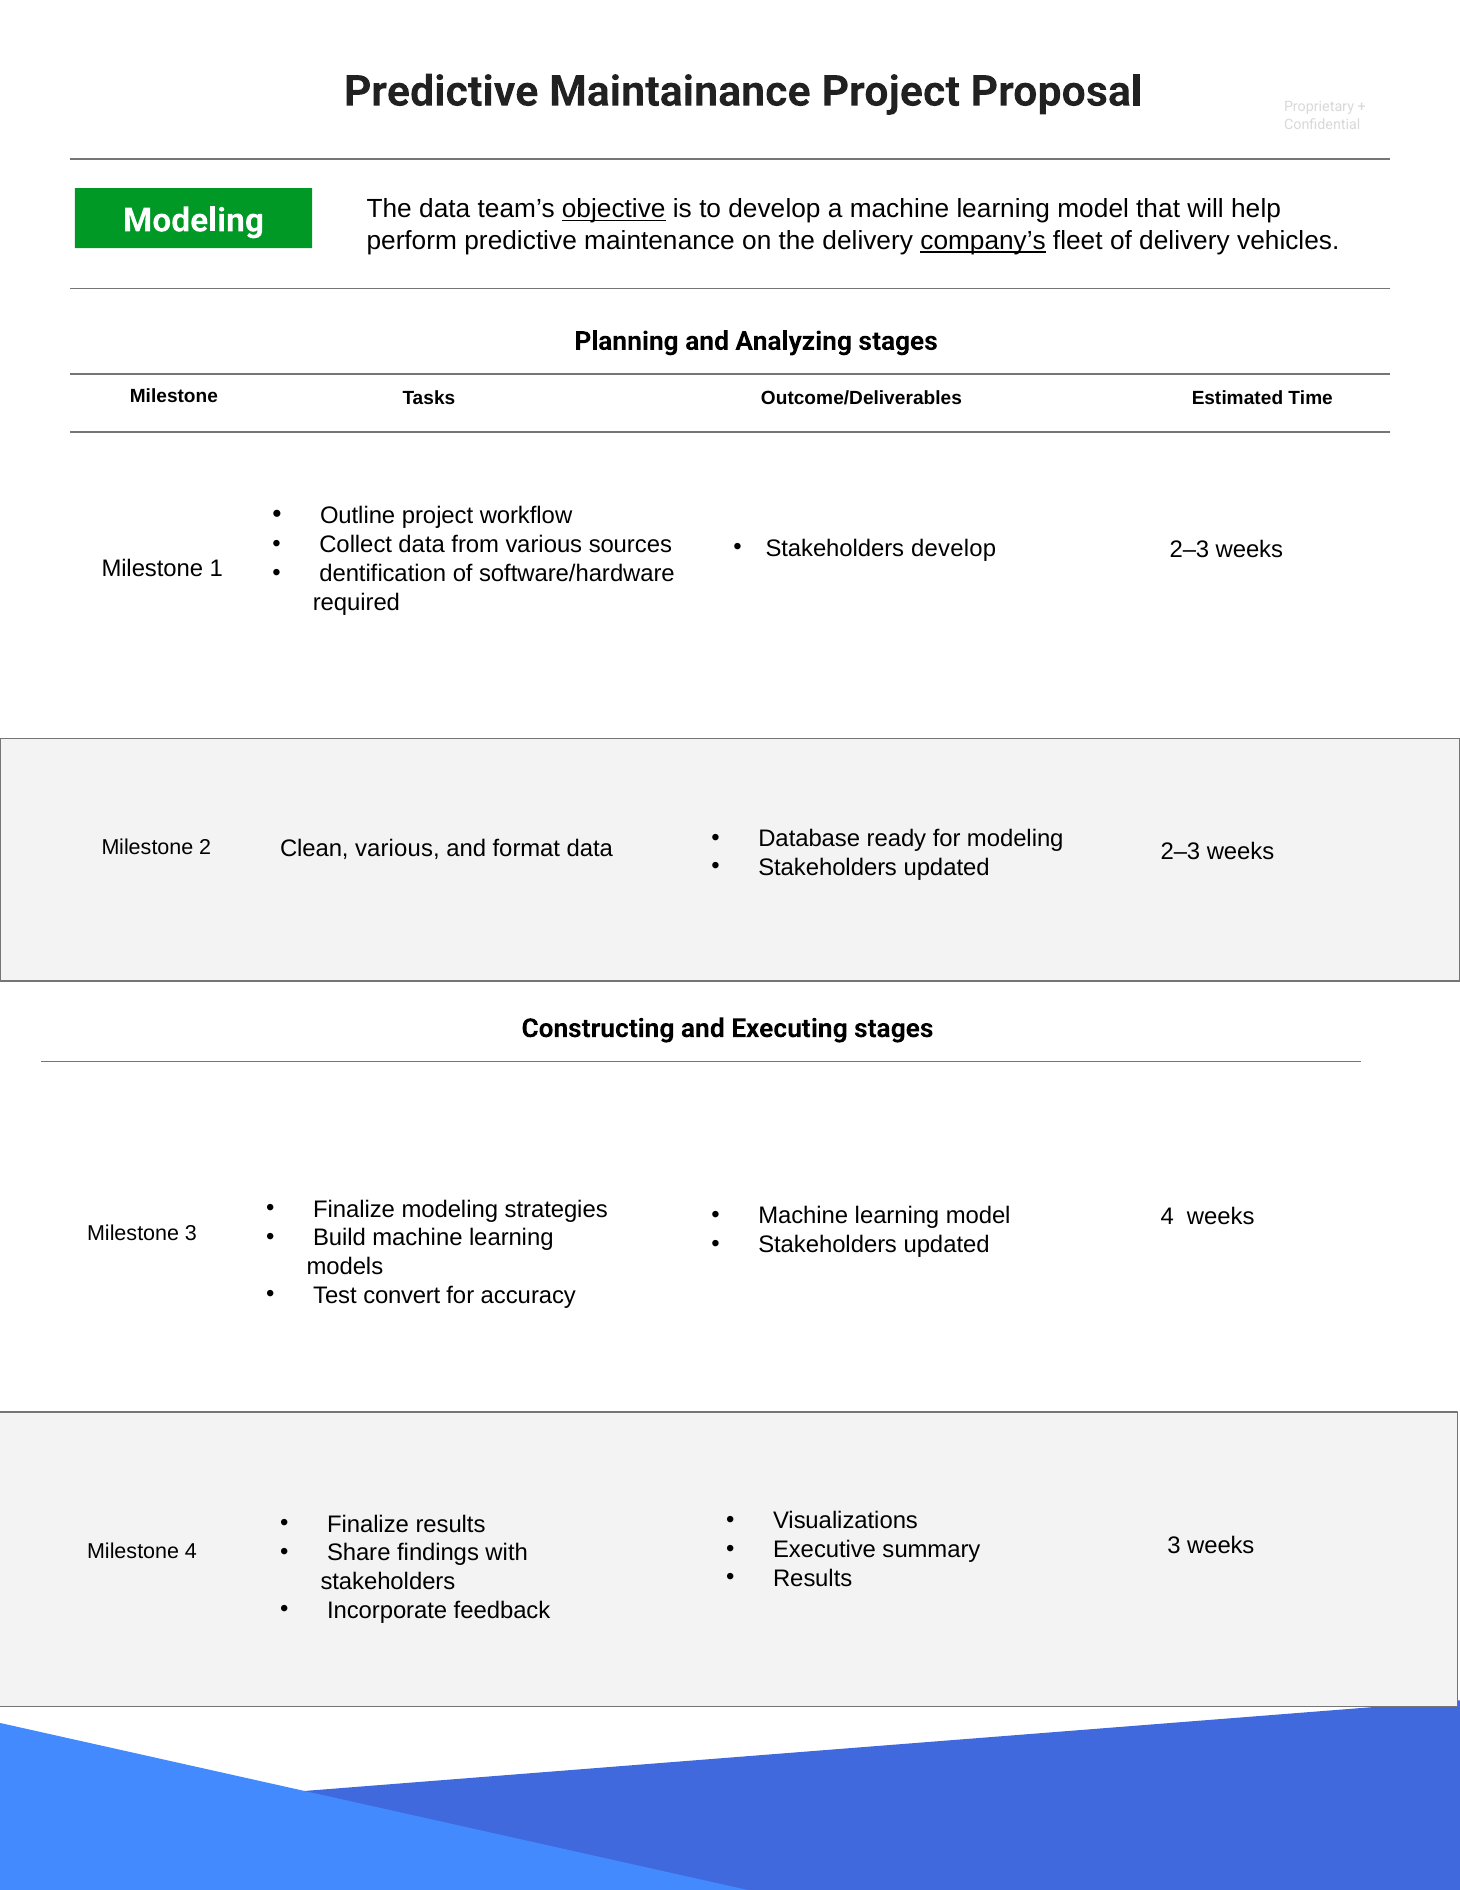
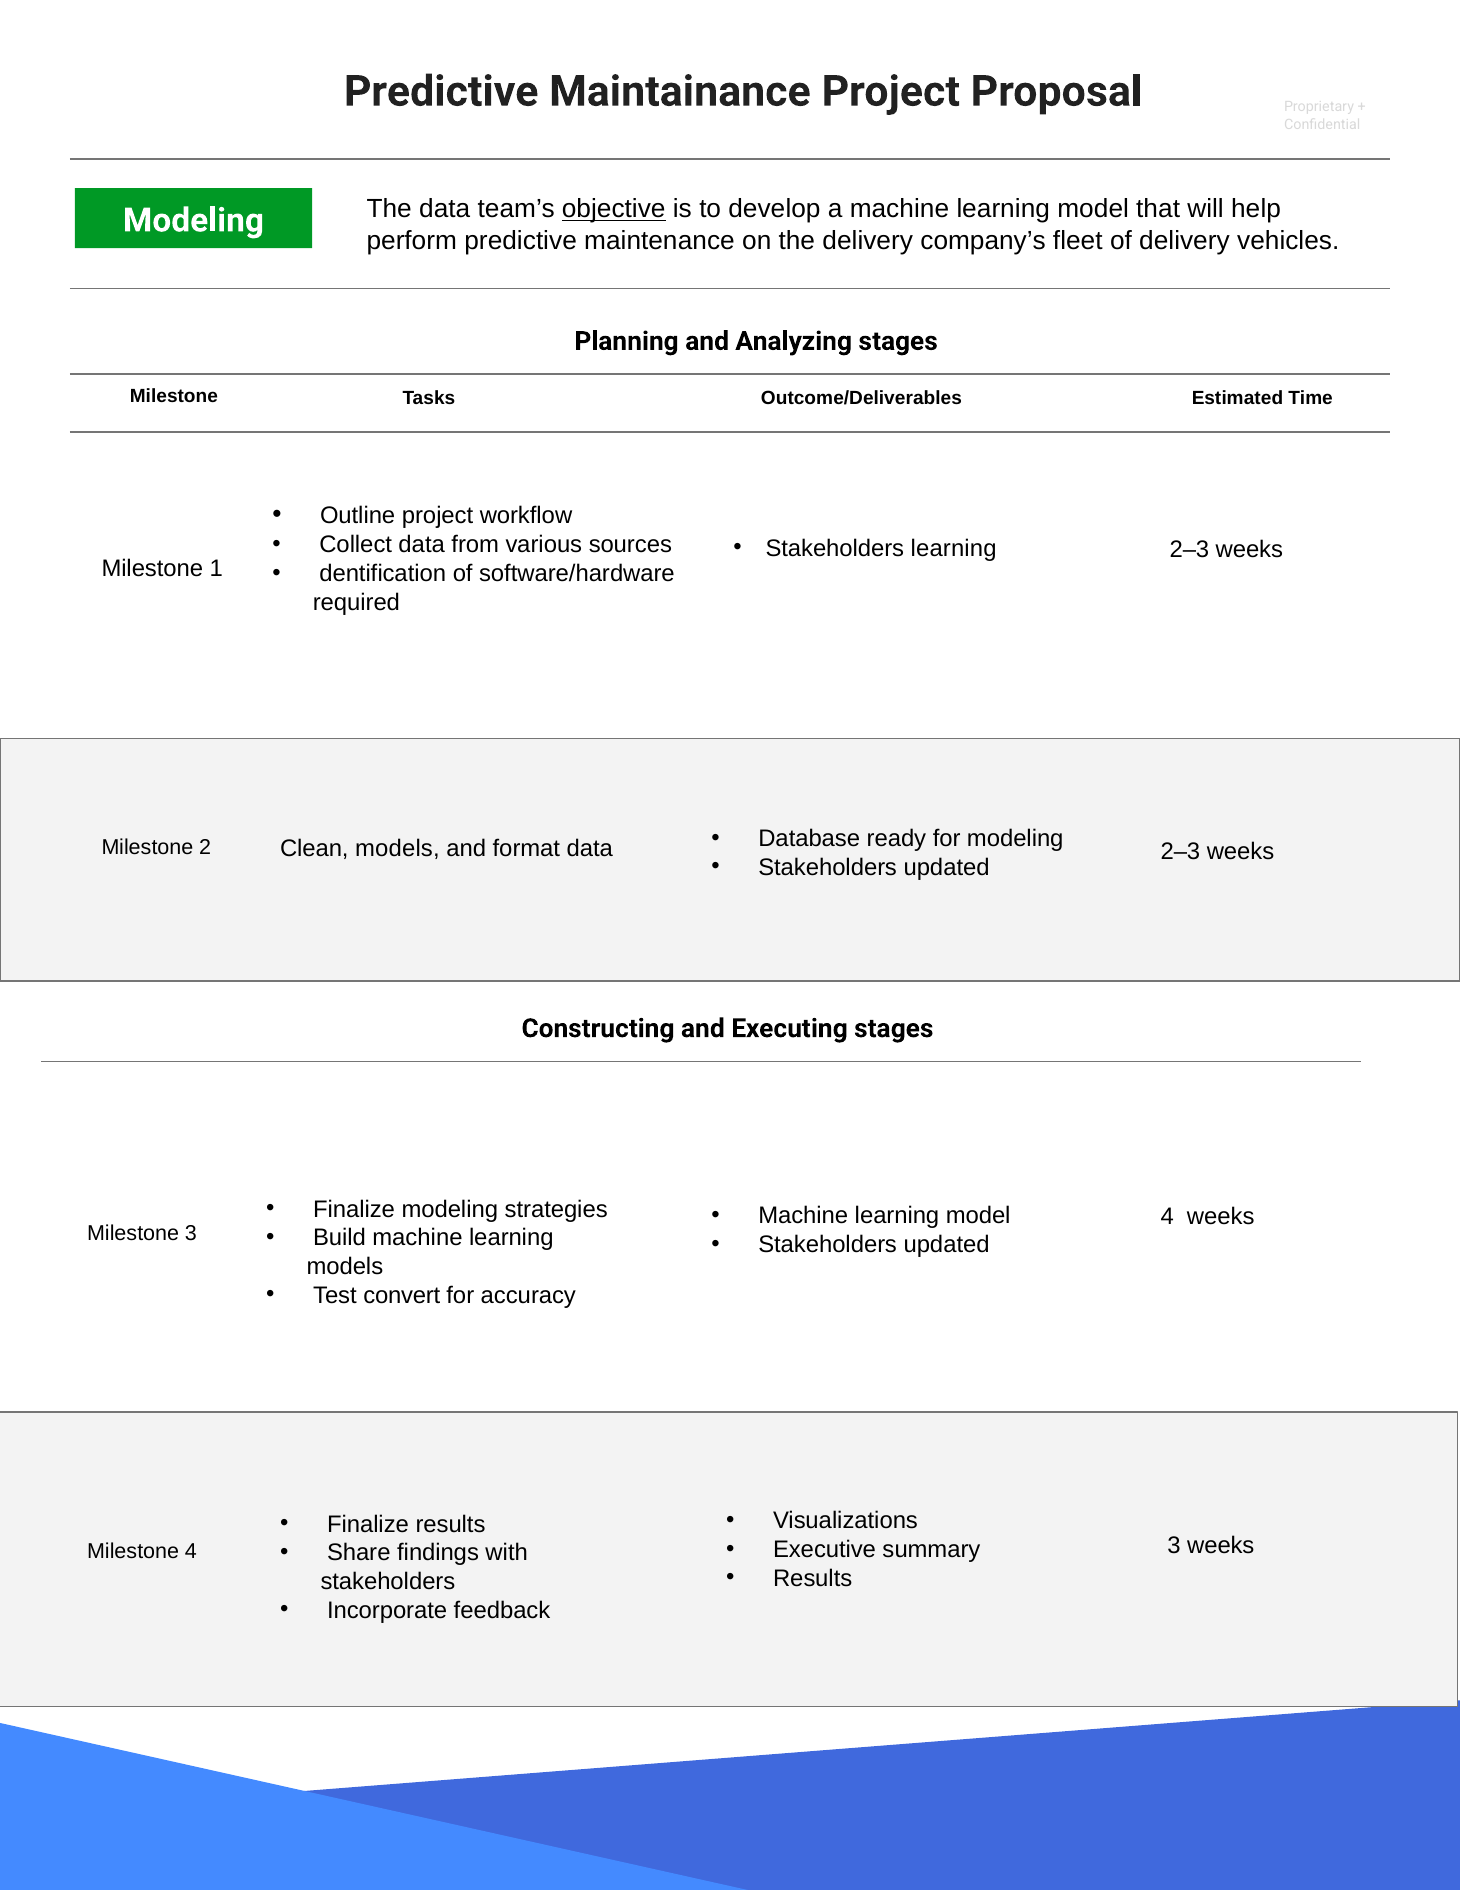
company’s underline: present -> none
Stakeholders develop: develop -> learning
Clean various: various -> models
